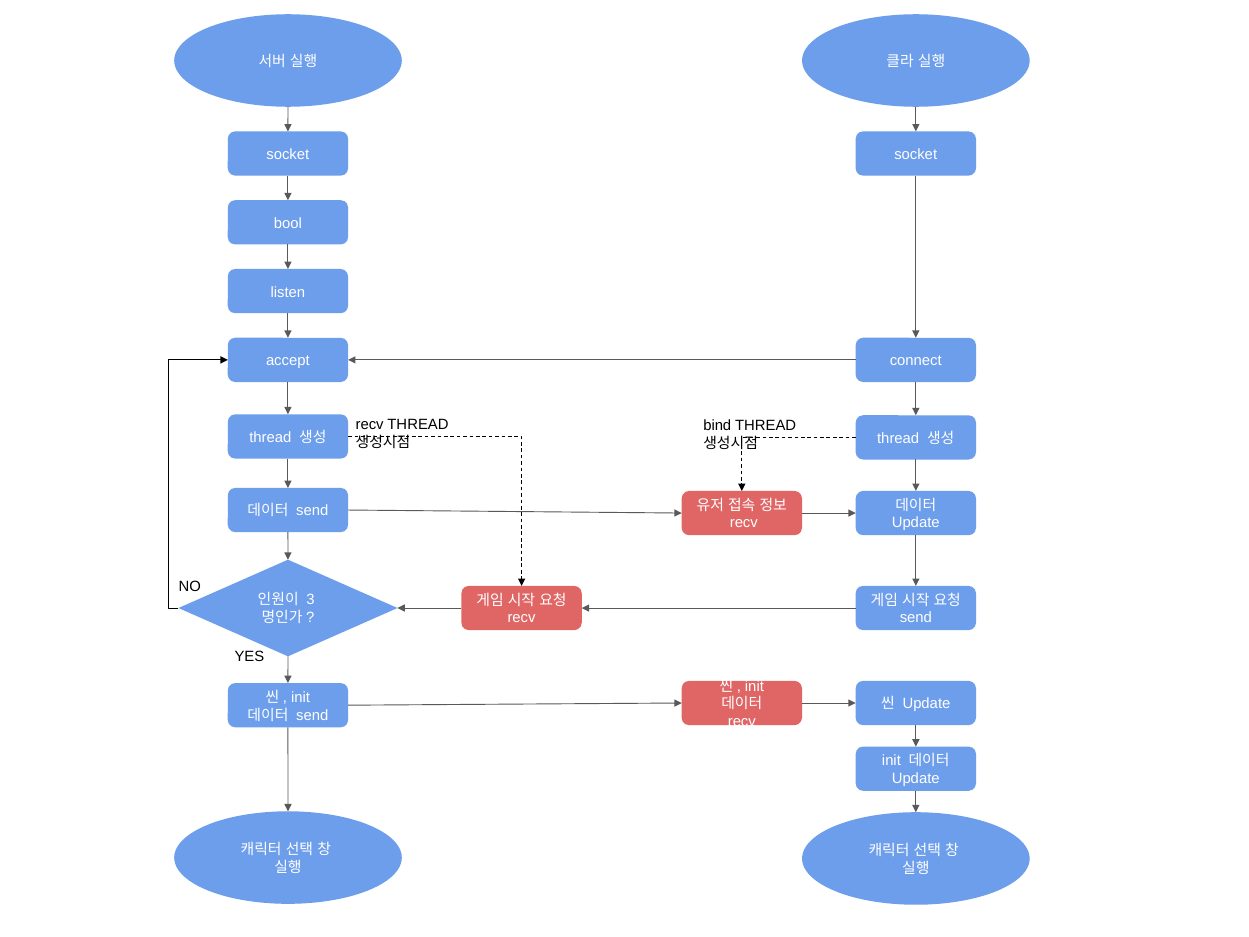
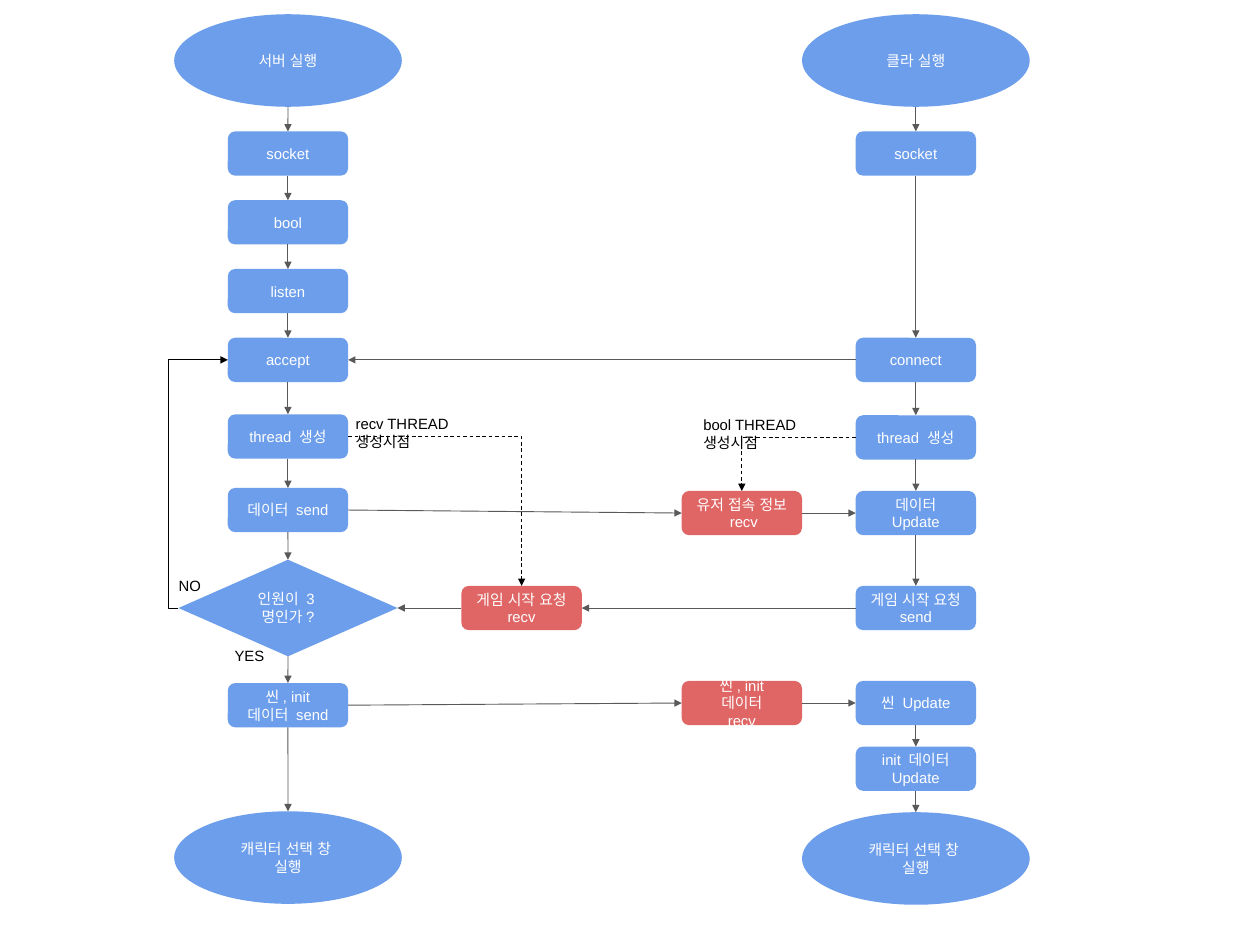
bind at (717, 426): bind -> bool
